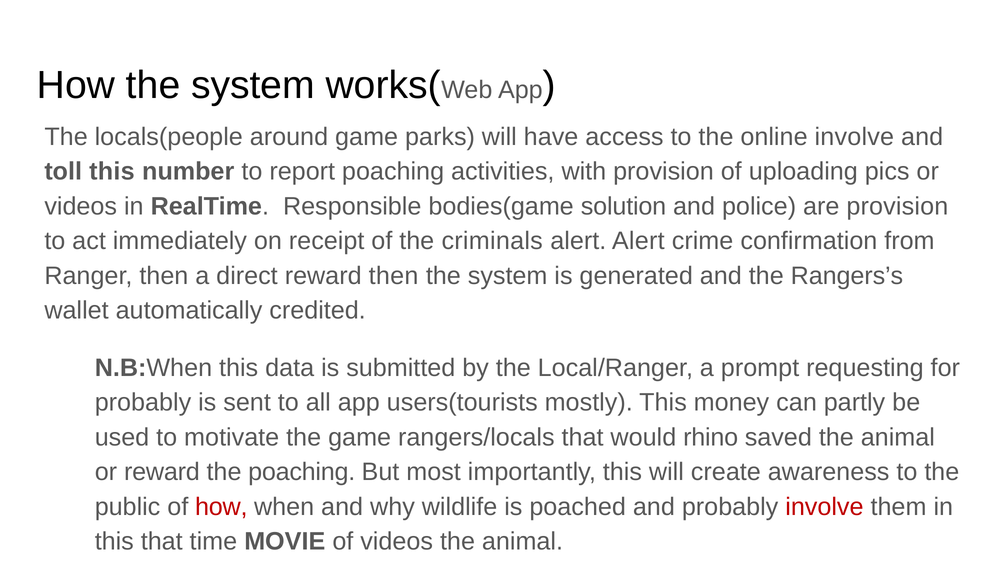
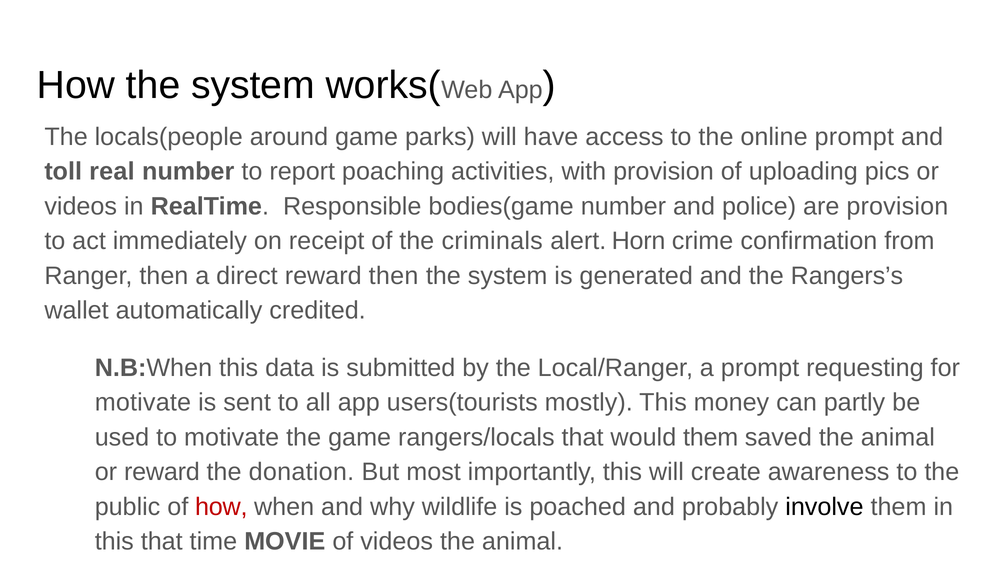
online involve: involve -> prompt
toll this: this -> real
bodies(game solution: solution -> number
alert Alert: Alert -> Horn
probably at (143, 402): probably -> motivate
would rhino: rhino -> them
the poaching: poaching -> donation
involve at (824, 506) colour: red -> black
